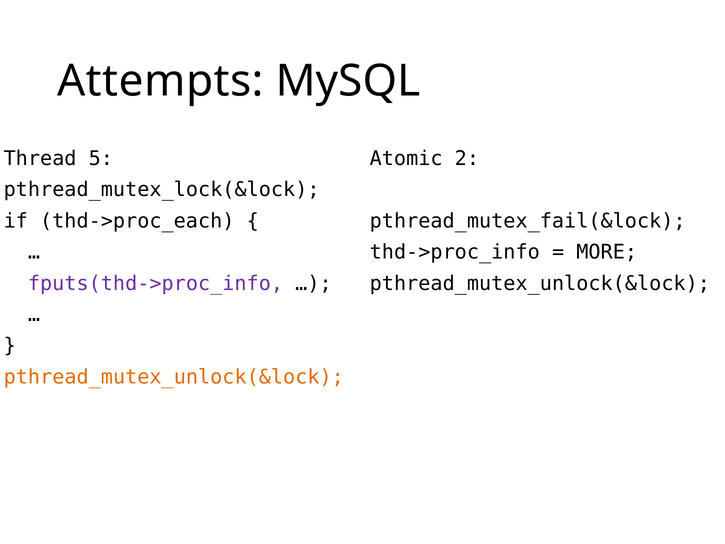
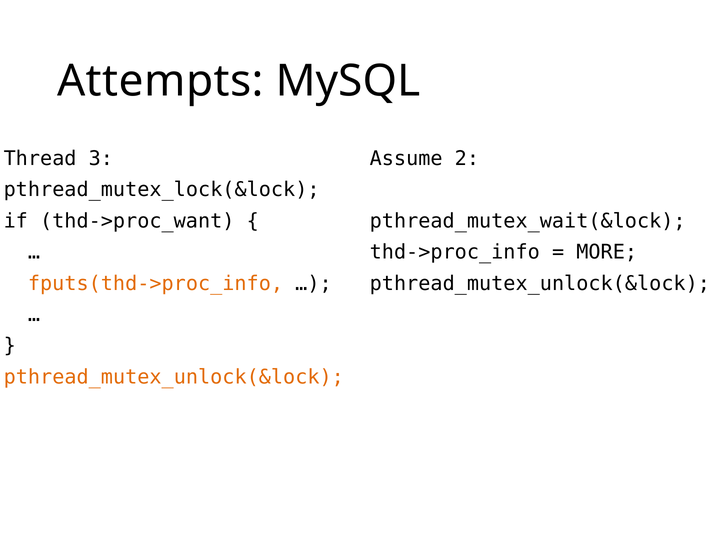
5: 5 -> 3
Atomic: Atomic -> Assume
thd->proc_each: thd->proc_each -> thd->proc_want
pthread_mutex_fail(&lock: pthread_mutex_fail(&lock -> pthread_mutex_wait(&lock
fputs(thd->proc_info colour: purple -> orange
